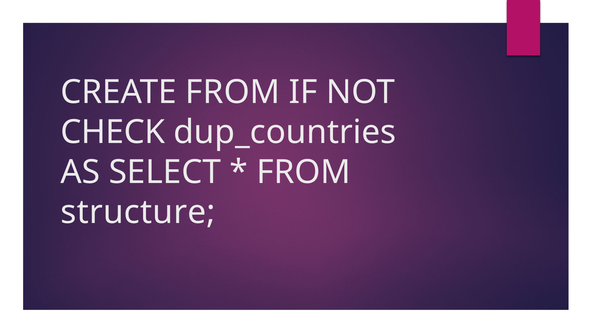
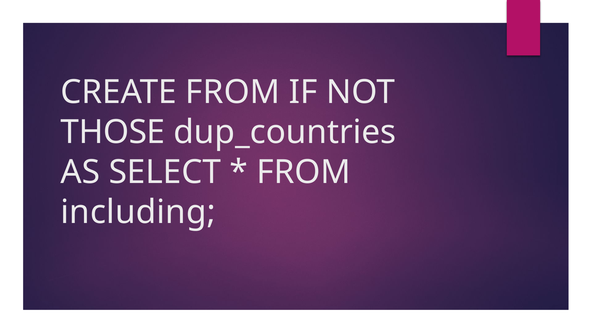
CHECK: CHECK -> THOSE
structure: structure -> including
